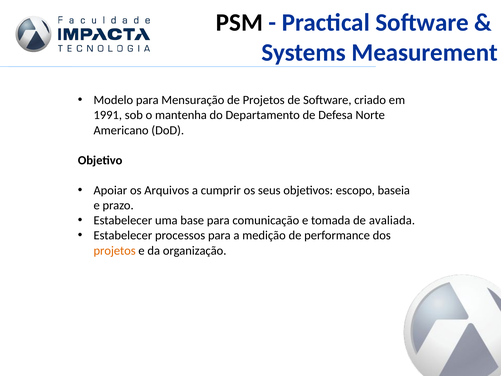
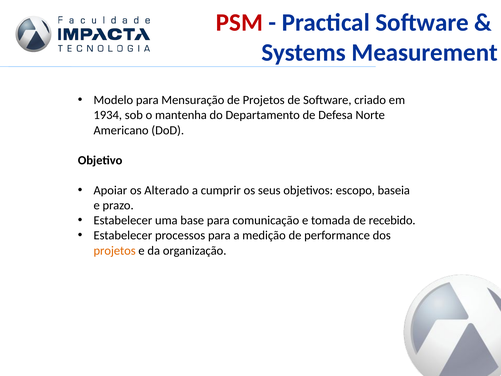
PSM colour: black -> red
1991: 1991 -> 1934
Arquivos: Arquivos -> Alterado
avaliada: avaliada -> recebido
